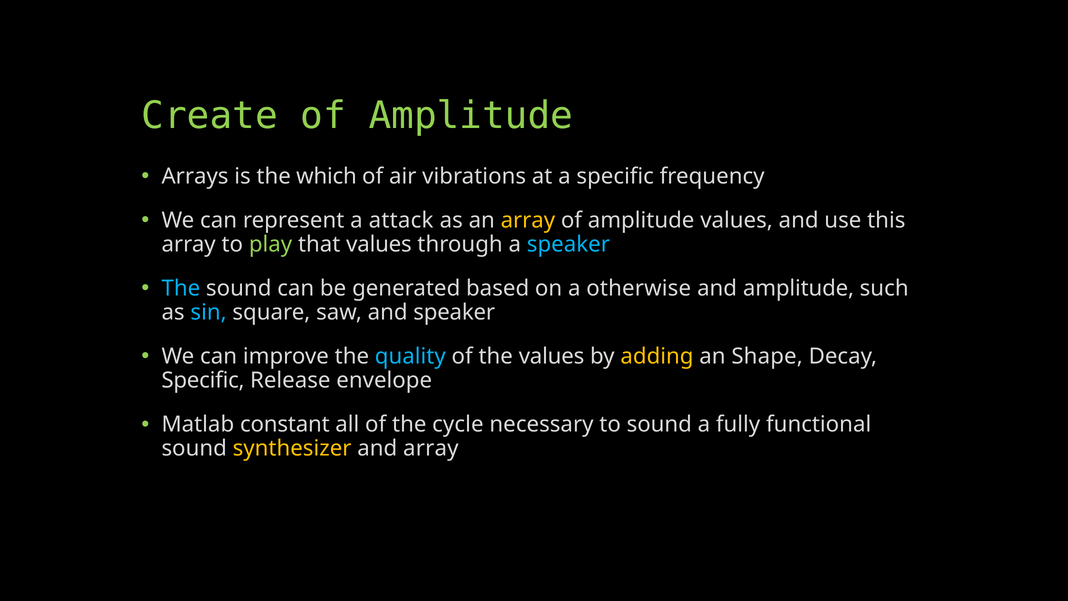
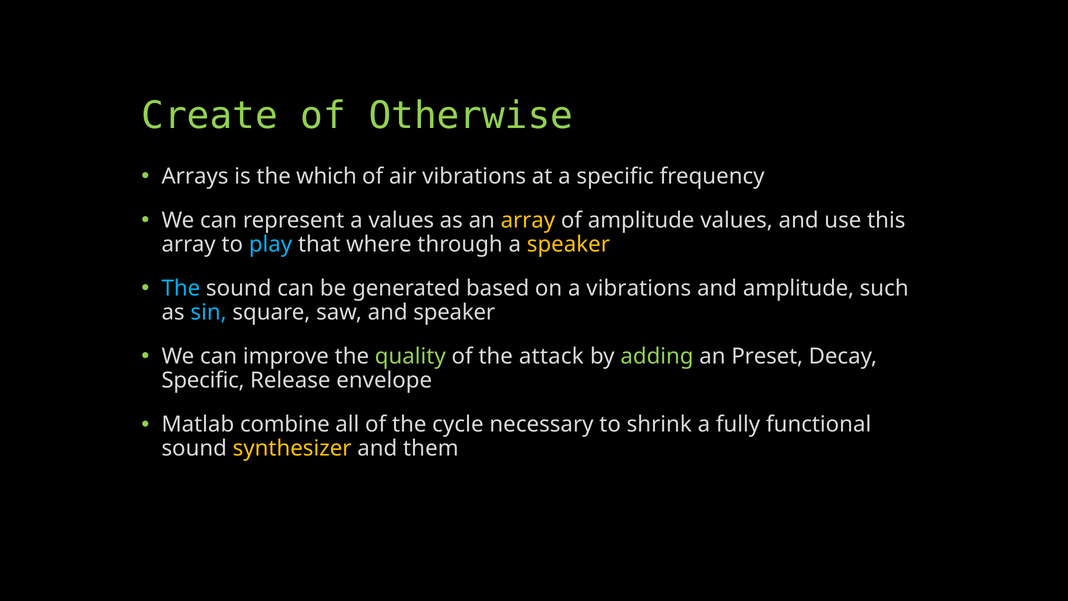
Amplitude at (471, 115): Amplitude -> Otherwise
a attack: attack -> values
play colour: light green -> light blue
that values: values -> where
speaker at (568, 244) colour: light blue -> yellow
a otherwise: otherwise -> vibrations
quality colour: light blue -> light green
the values: values -> attack
adding colour: yellow -> light green
Shape: Shape -> Preset
constant: constant -> combine
to sound: sound -> shrink
and array: array -> them
